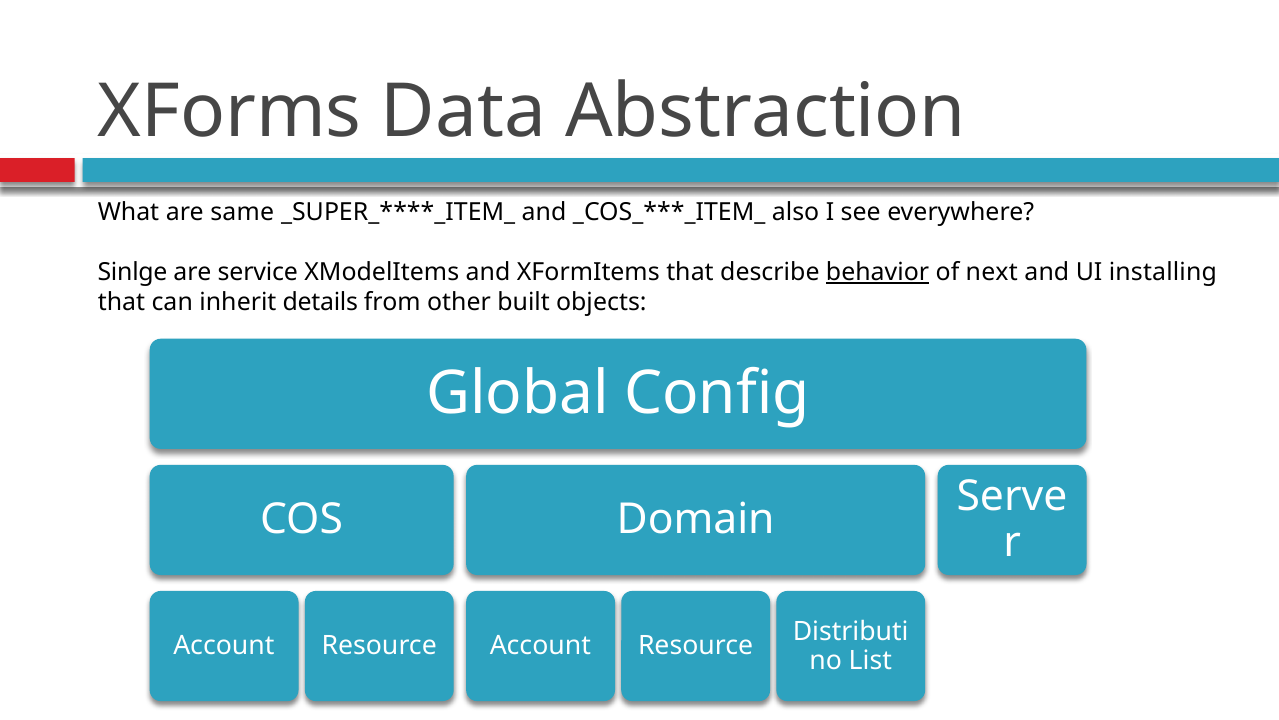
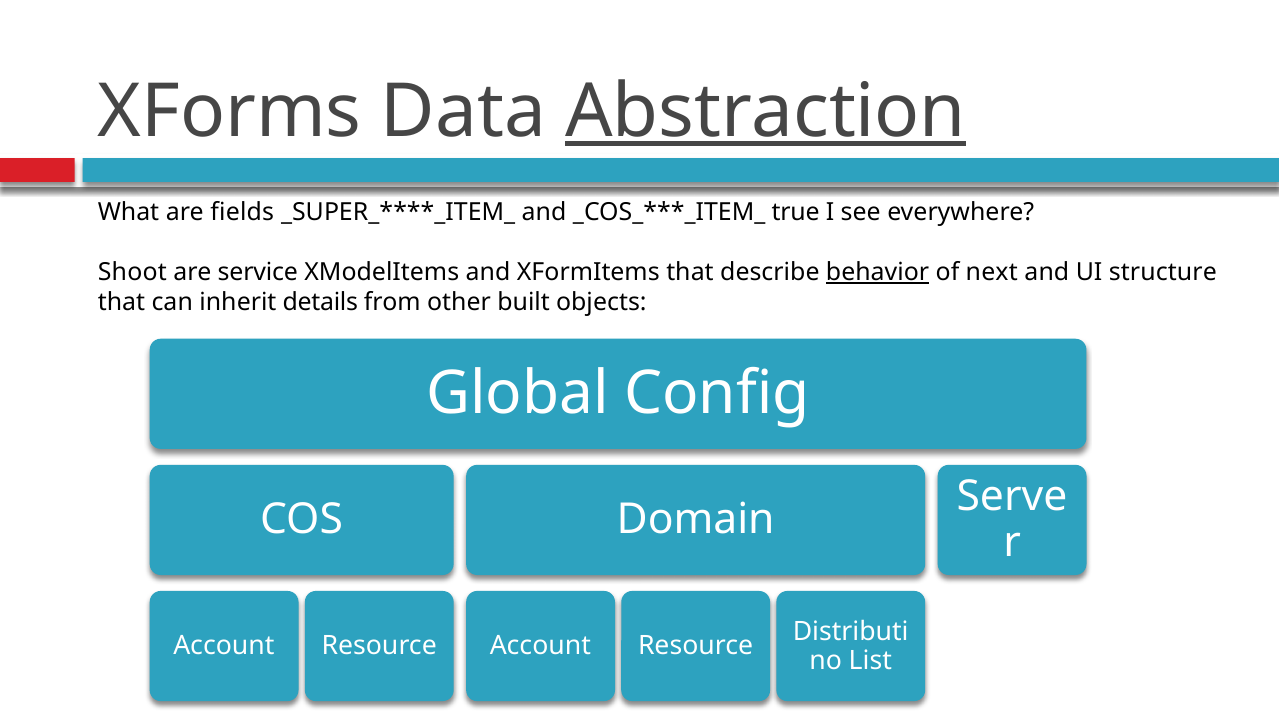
Abstraction underline: none -> present
same: same -> fields
also: also -> true
Sinlge: Sinlge -> Shoot
installing: installing -> structure
